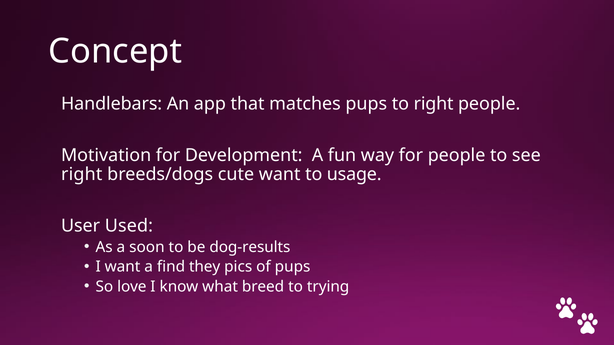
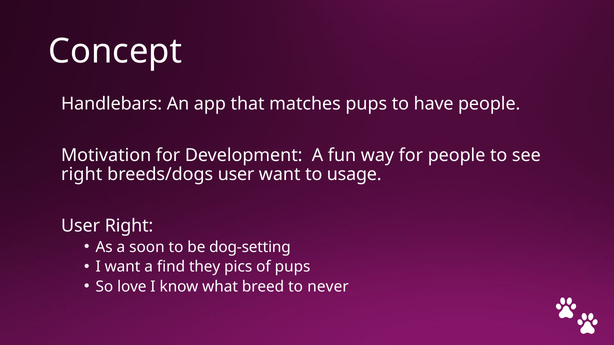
to right: right -> have
breeds/dogs cute: cute -> user
User Used: Used -> Right
dog-results: dog-results -> dog-setting
trying: trying -> never
